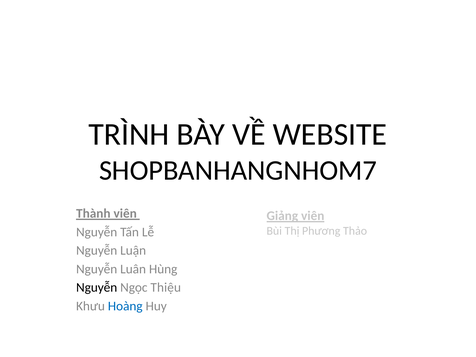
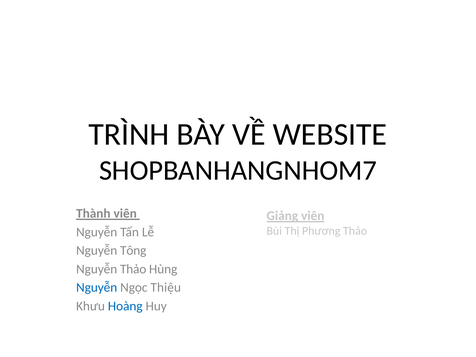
Luận: Luận -> Tông
Nguyễn Luân: Luân -> Thảo
Nguyễn at (97, 288) colour: black -> blue
